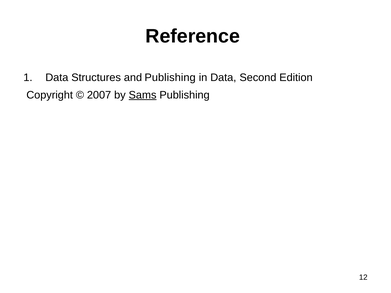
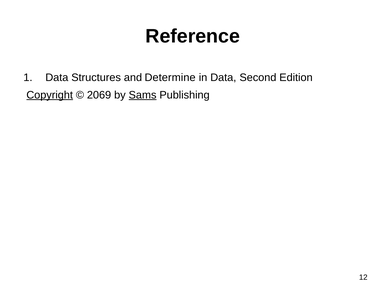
and Publishing: Publishing -> Determine
Copyright underline: none -> present
2007: 2007 -> 2069
